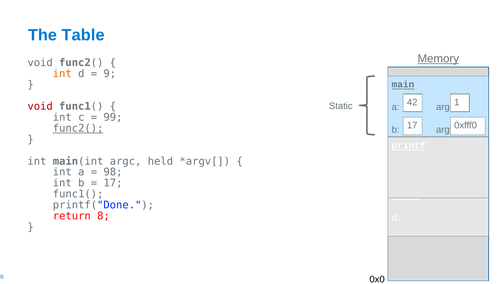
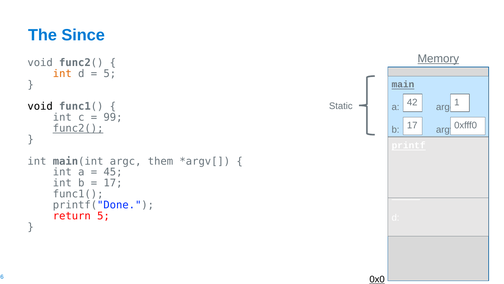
Table: Table -> Since
9 at (110, 74): 9 -> 5
void at (40, 106) colour: red -> black
held: held -> them
98: 98 -> 45
return 8: 8 -> 5
0x0 underline: none -> present
